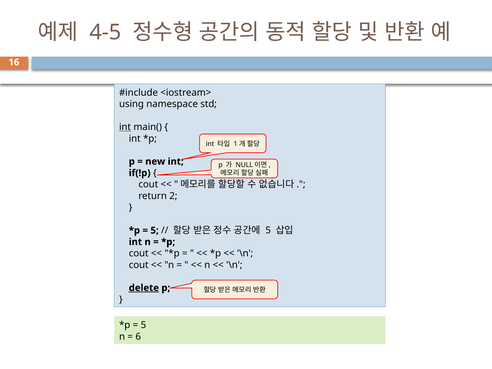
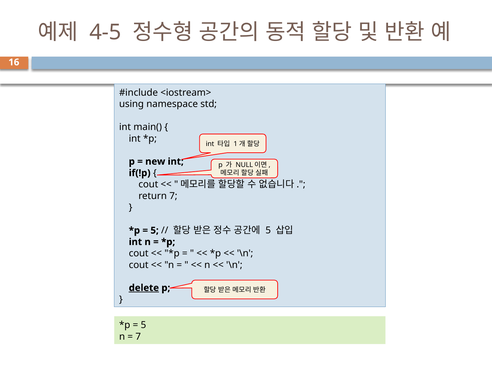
int at (125, 127) underline: present -> none
return 2: 2 -> 7
6 at (138, 337): 6 -> 7
